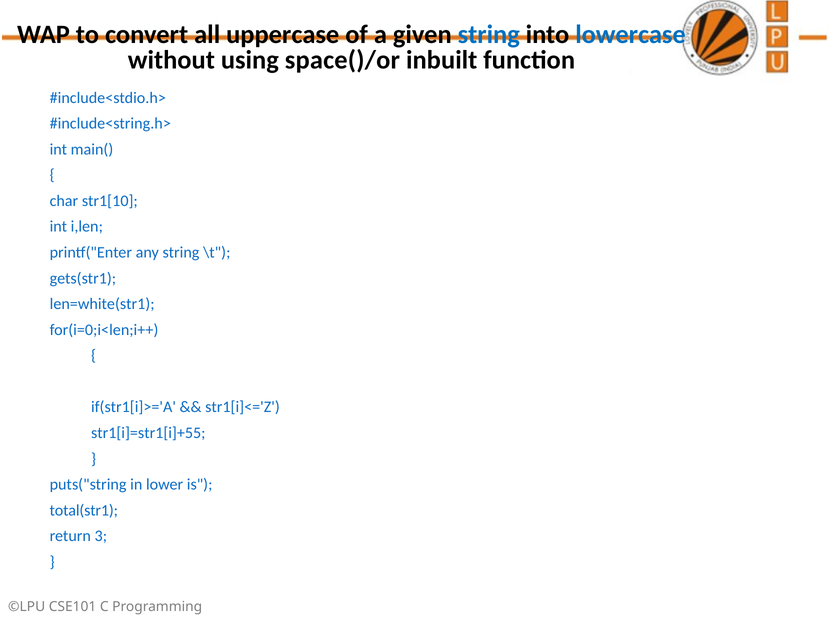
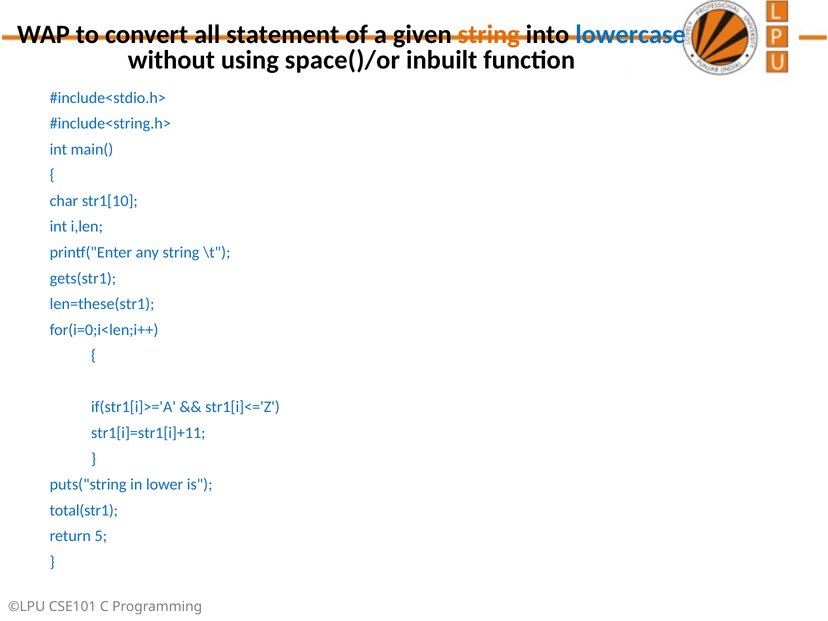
uppercase: uppercase -> statement
string at (489, 35) colour: blue -> orange
len=white(str1: len=white(str1 -> len=these(str1
str1[i]=str1[i]+55: str1[i]=str1[i]+55 -> str1[i]=str1[i]+11
3: 3 -> 5
